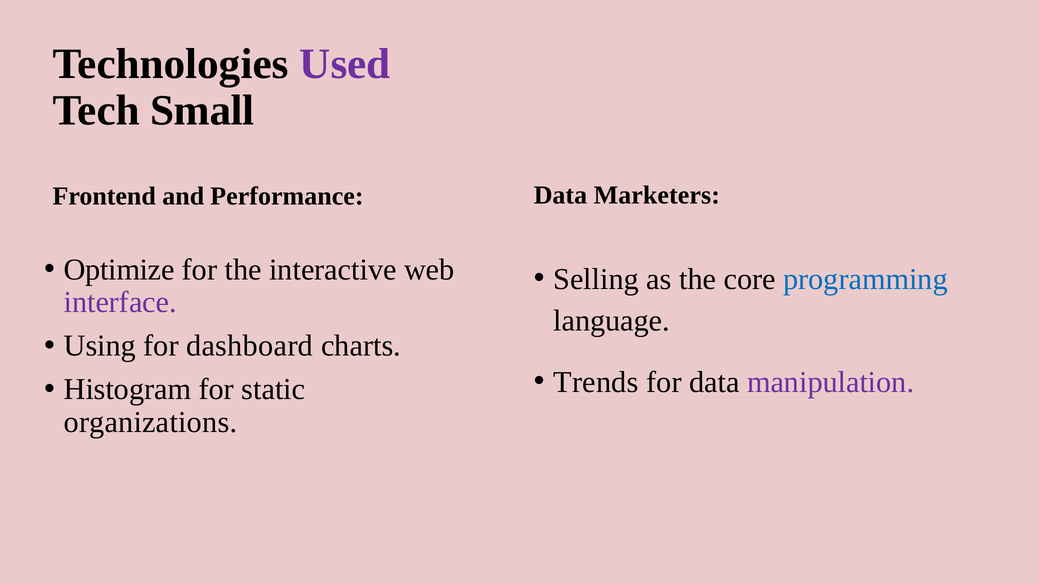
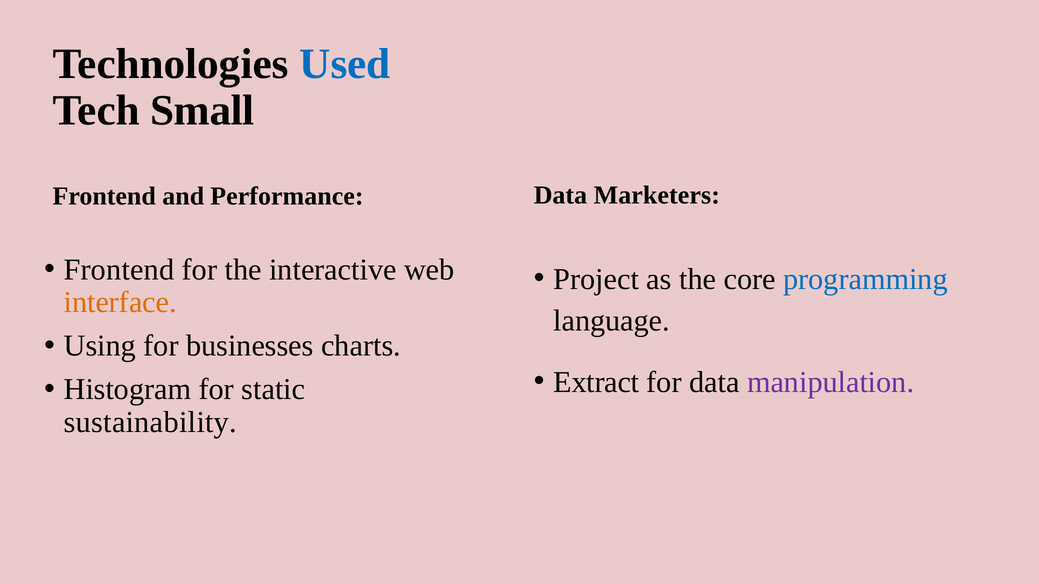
Used colour: purple -> blue
Optimize at (119, 270): Optimize -> Frontend
Selling: Selling -> Project
interface colour: purple -> orange
dashboard: dashboard -> businesses
Trends: Trends -> Extract
organizations: organizations -> sustainability
